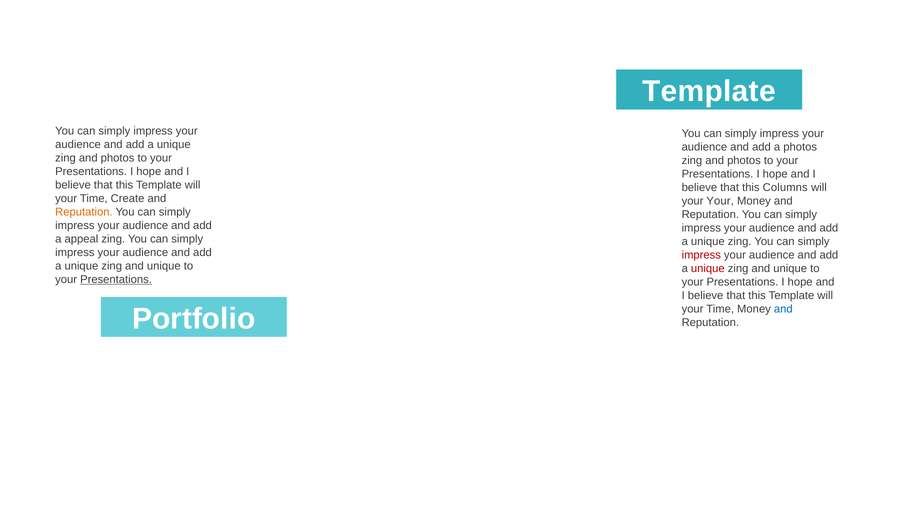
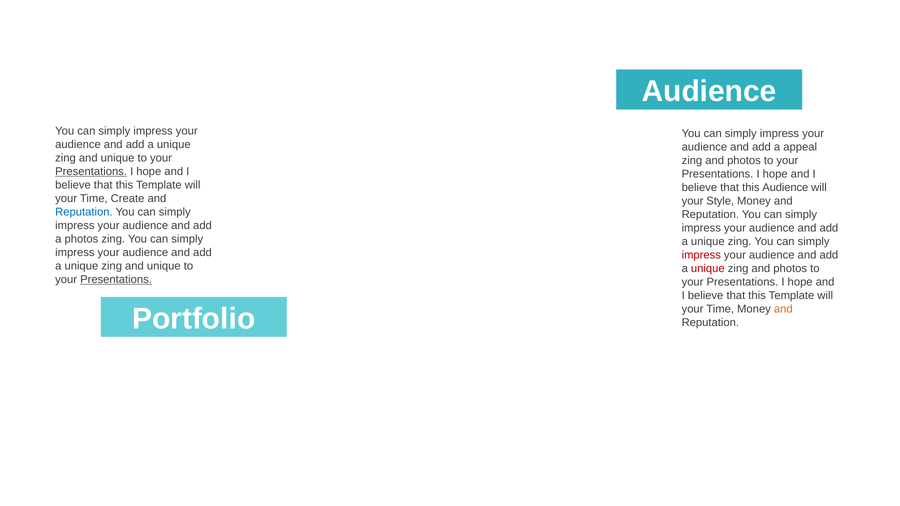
Template at (709, 92): Template -> Audience
a photos: photos -> appeal
photos at (118, 158): photos -> unique
Presentations at (91, 172) underline: none -> present
this Columns: Columns -> Audience
your Your: Your -> Style
Reputation at (84, 212) colour: orange -> blue
a appeal: appeal -> photos
unique at (790, 268): unique -> photos
and at (783, 309) colour: blue -> orange
